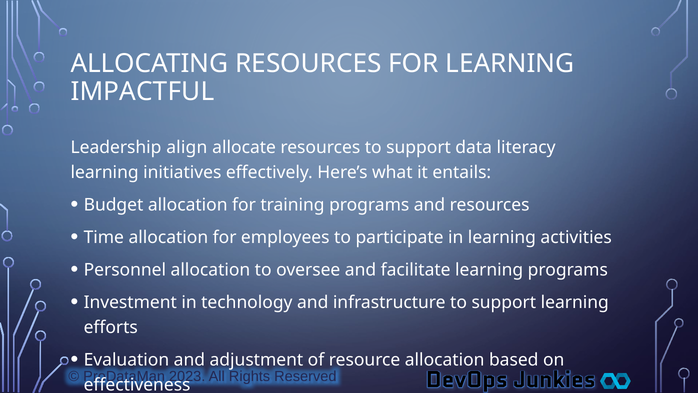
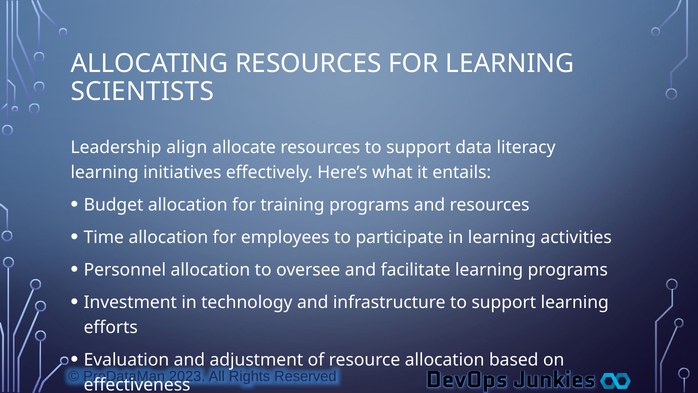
IMPACTFUL: IMPACTFUL -> SCIENTISTS
